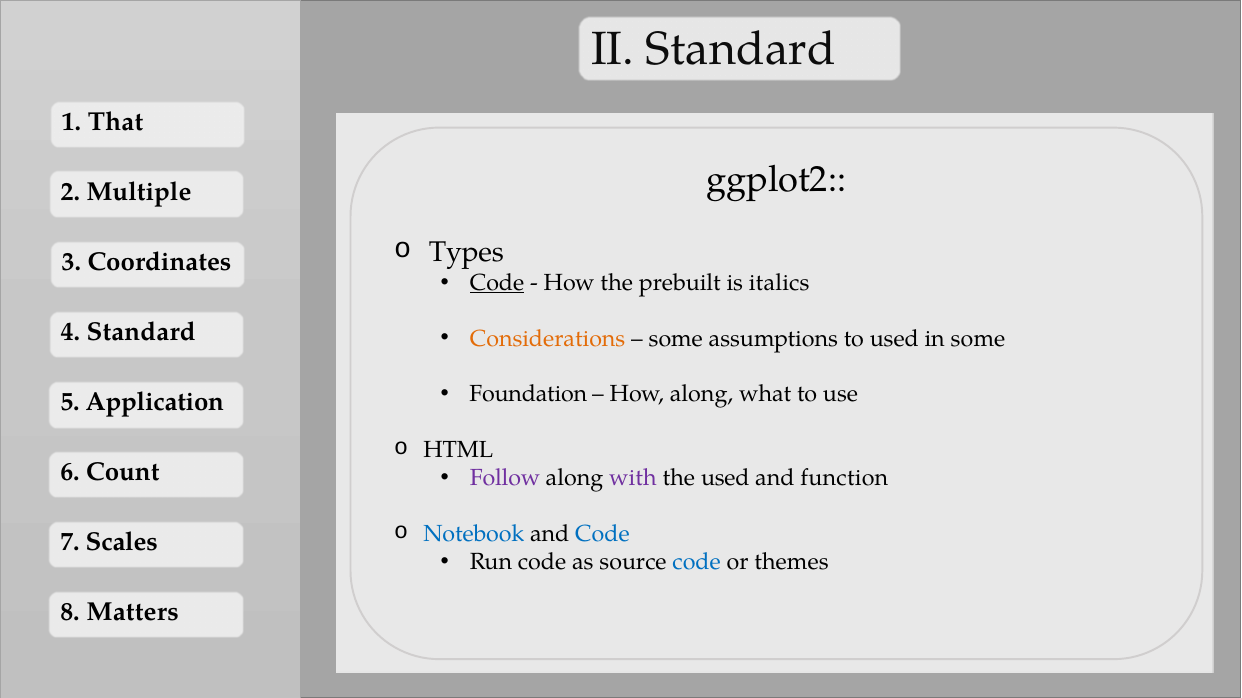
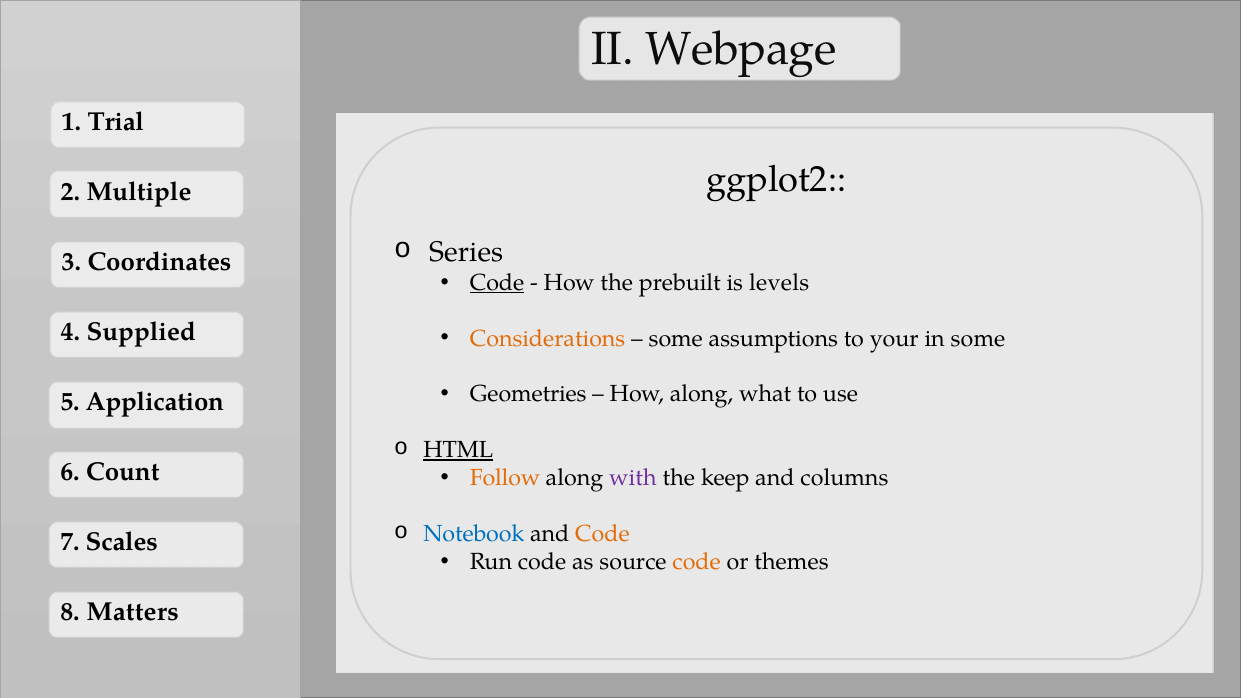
II Standard: Standard -> Webpage
That: That -> Trial
Types: Types -> Series
italics: italics -> levels
4 Standard: Standard -> Supplied
to used: used -> your
Foundation: Foundation -> Geometries
HTML underline: none -> present
Follow colour: purple -> orange
the used: used -> keep
function: function -> columns
Code at (602, 534) colour: blue -> orange
code at (697, 562) colour: blue -> orange
